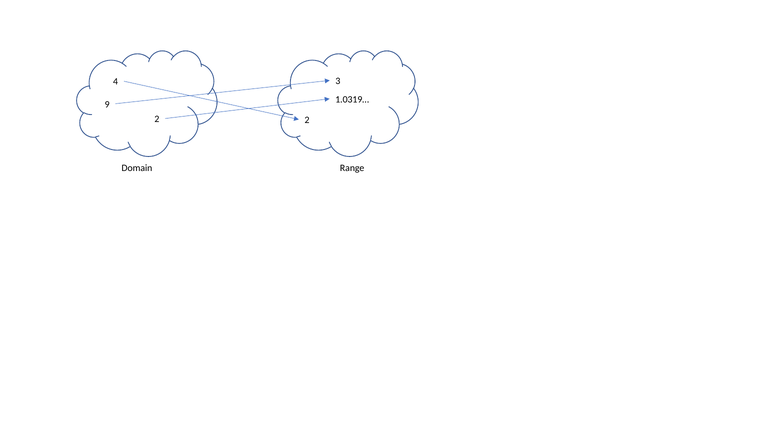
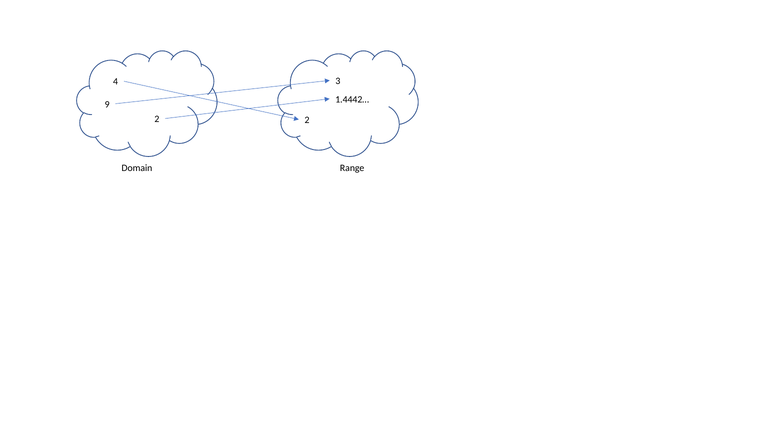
1.0319…: 1.0319… -> 1.4442…
